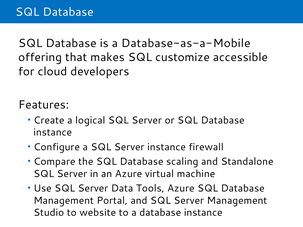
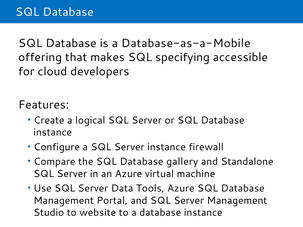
customize: customize -> specifying
scaling: scaling -> gallery
